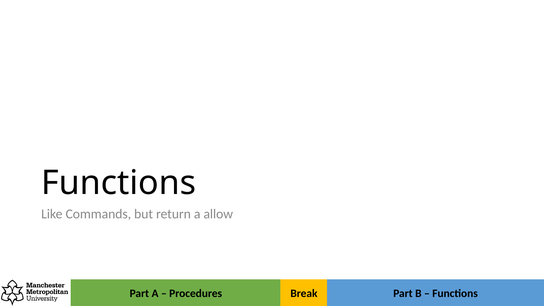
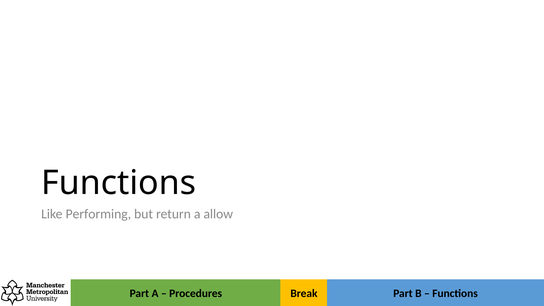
Commands: Commands -> Performing
